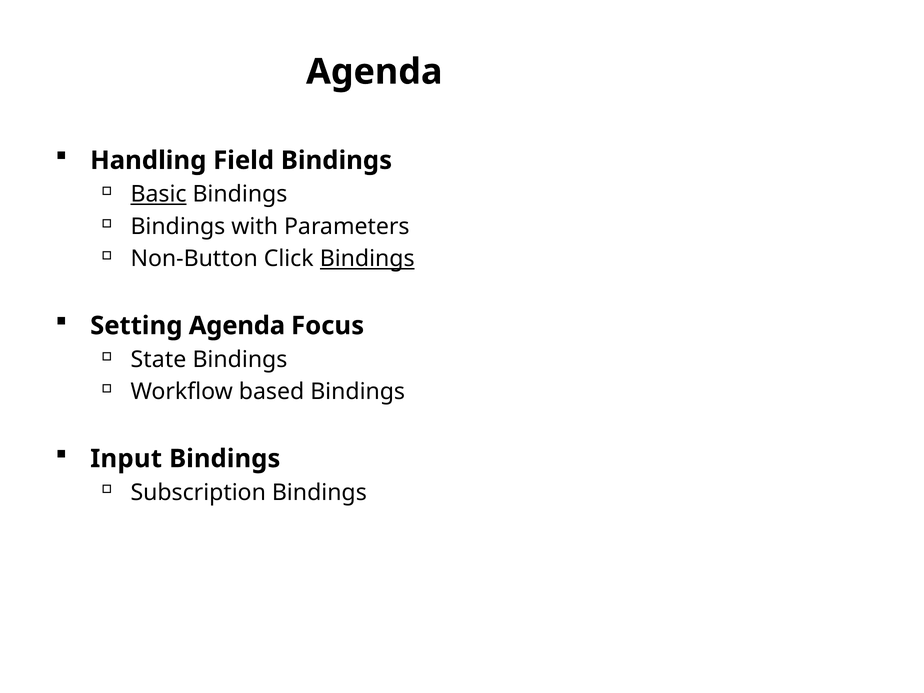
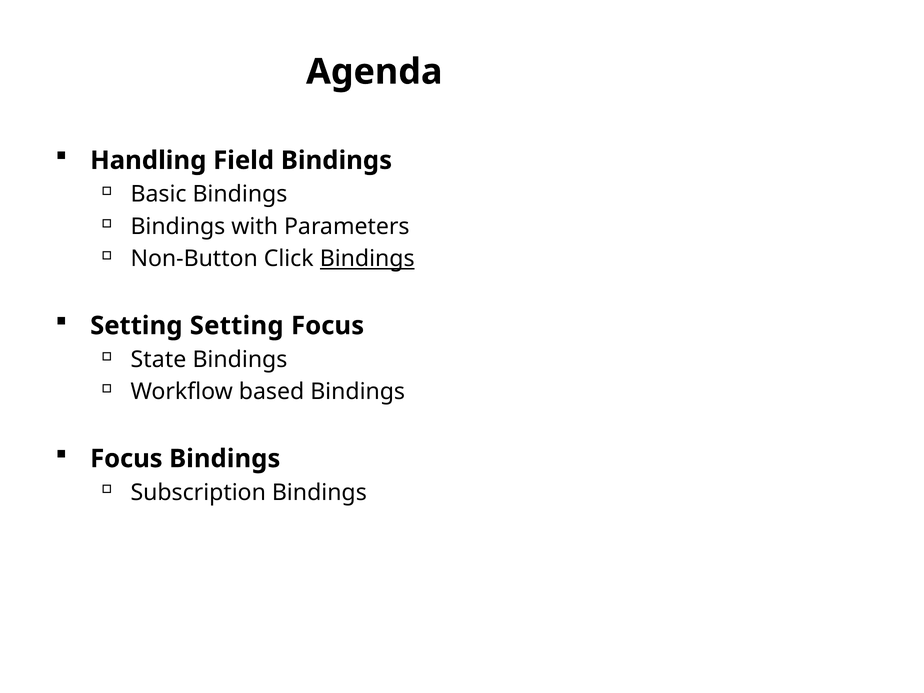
Basic underline: present -> none
Setting Agenda: Agenda -> Setting
Input at (126, 459): Input -> Focus
